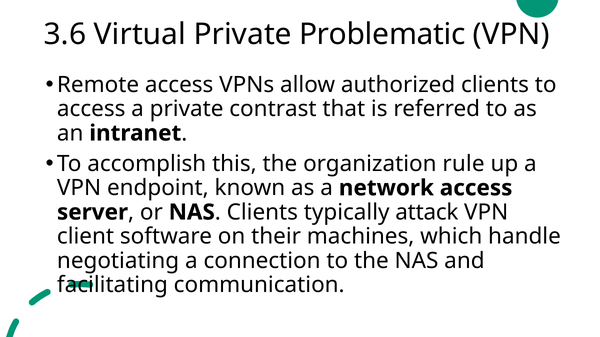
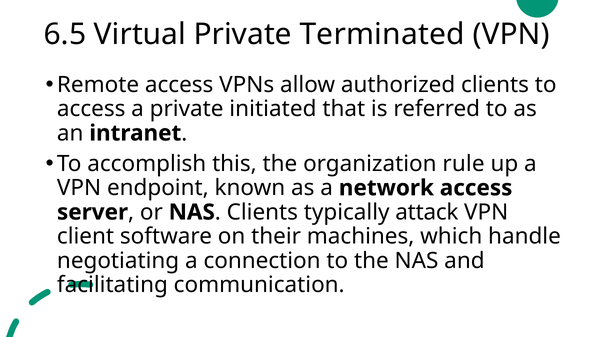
3.6: 3.6 -> 6.5
Problematic: Problematic -> Terminated
contrast: contrast -> initiated
